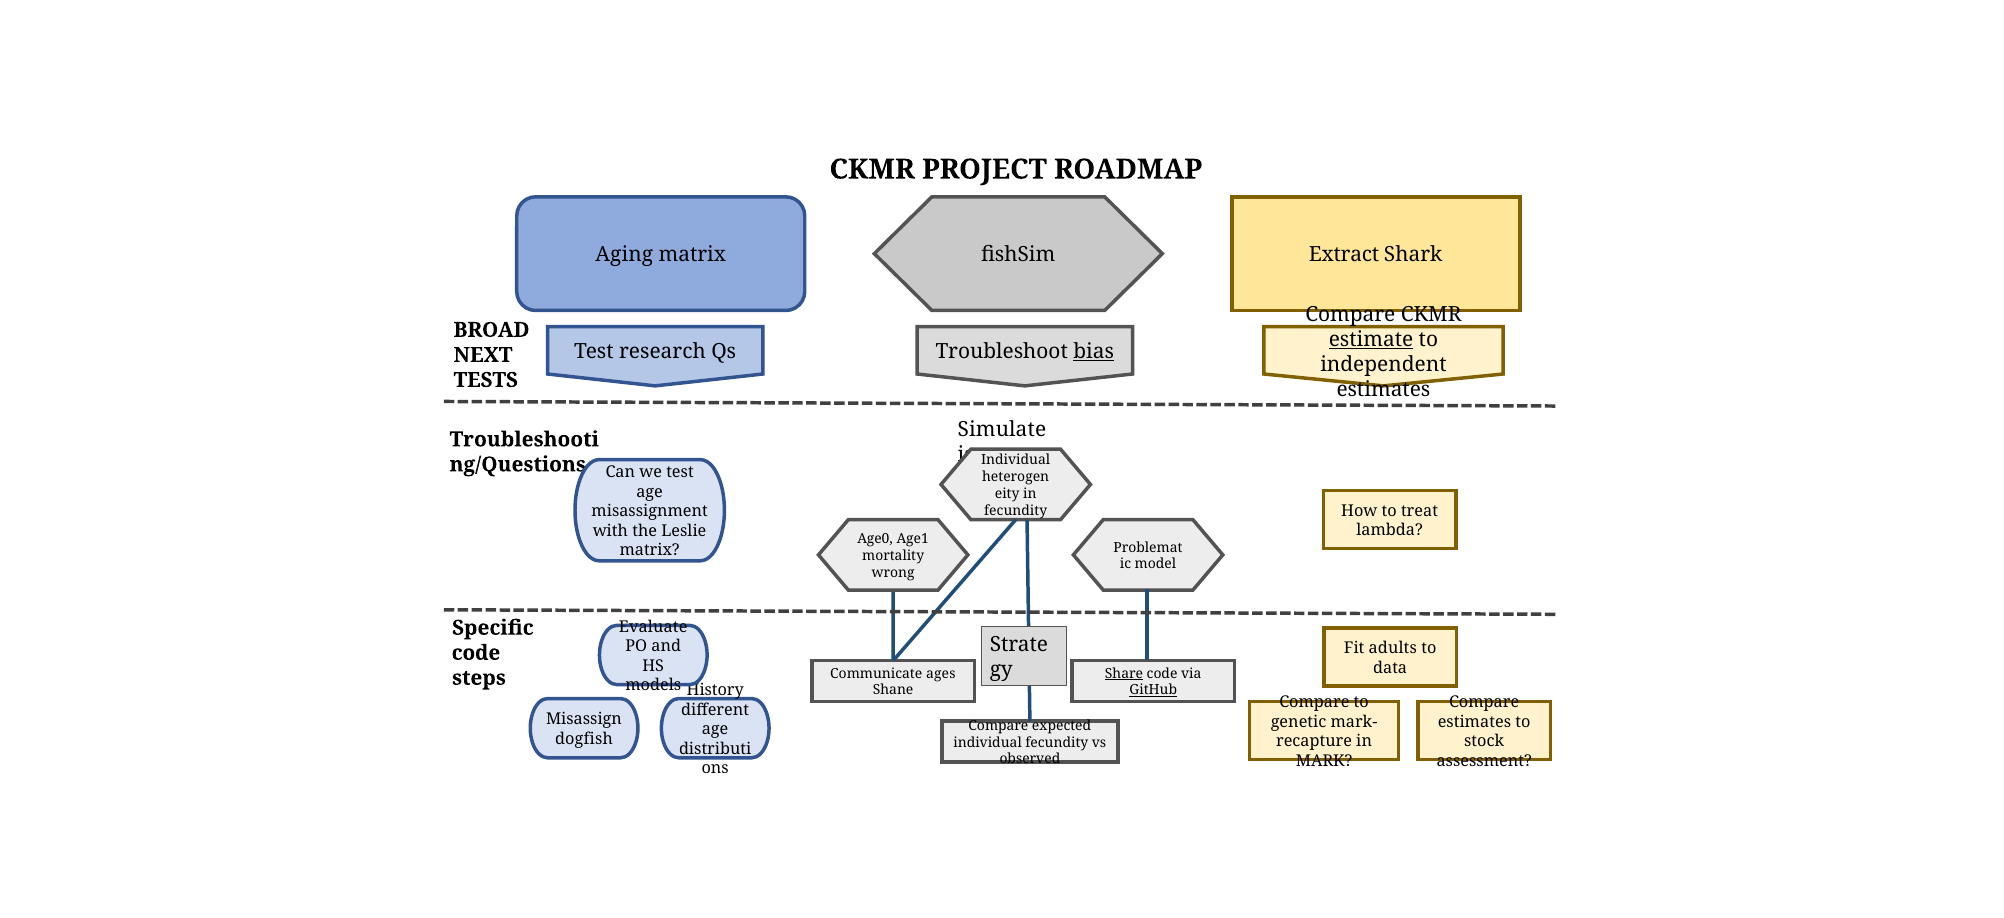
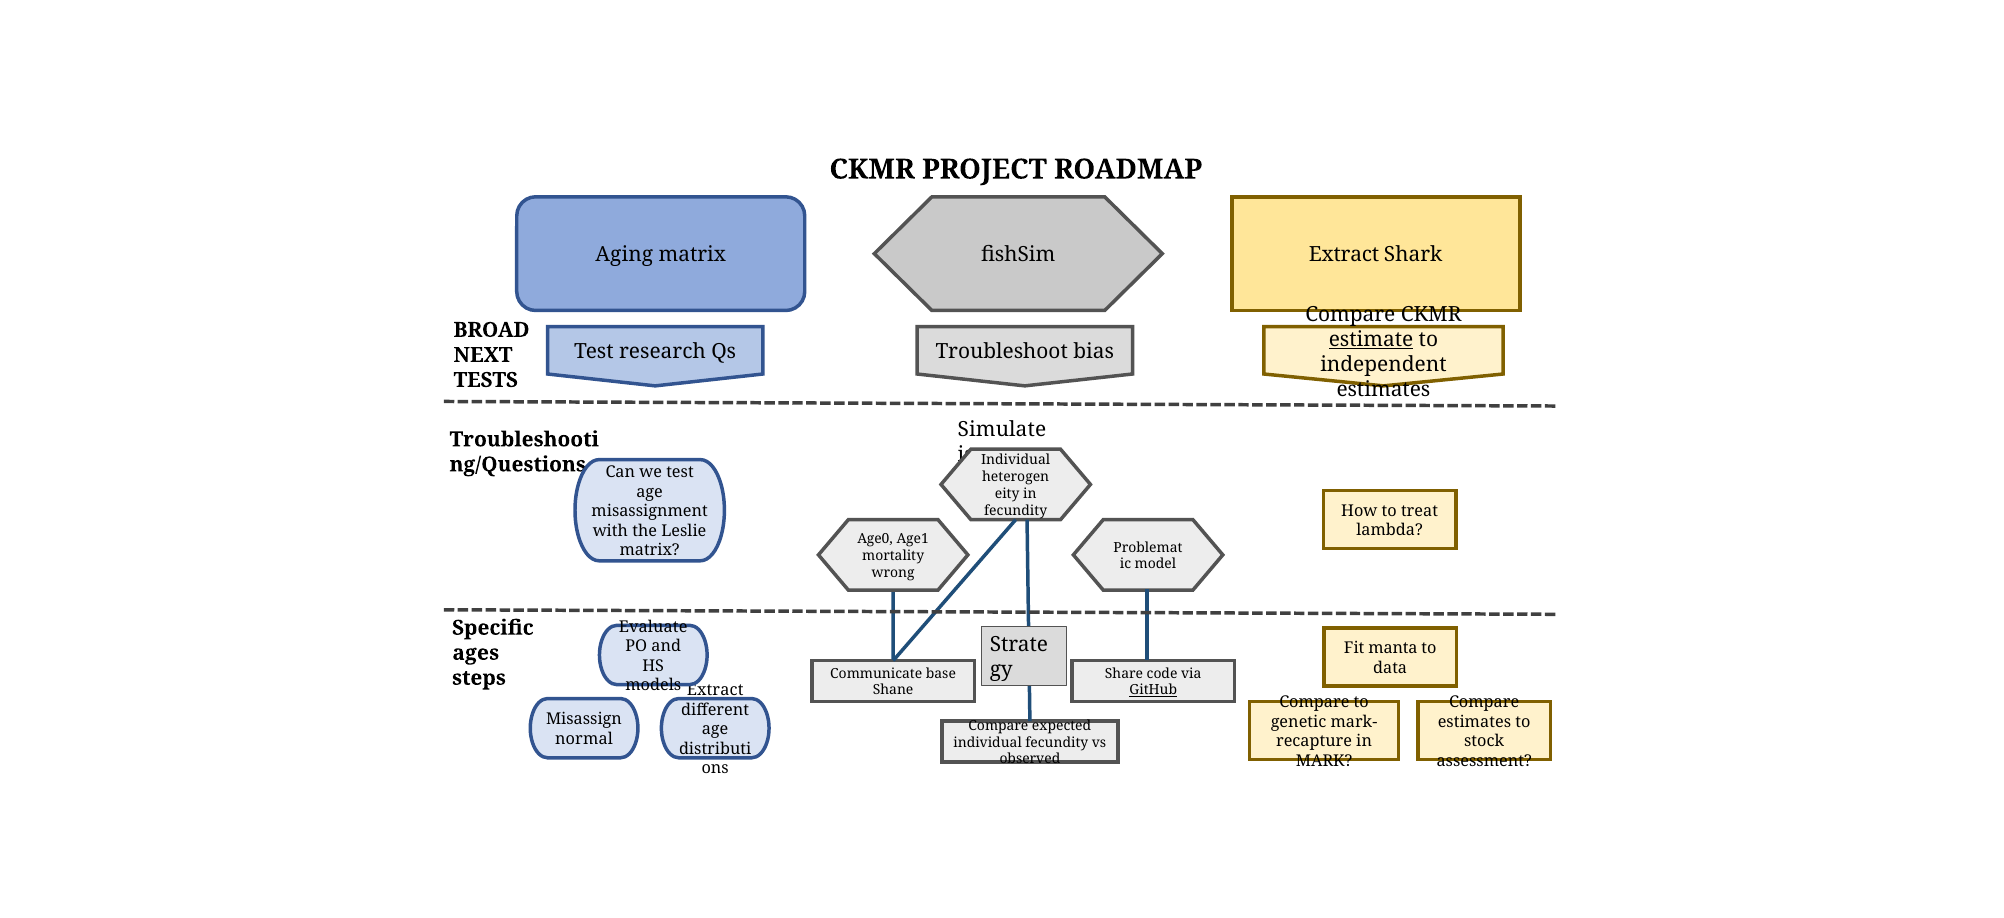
bias underline: present -> none
adults: adults -> manta
code at (476, 653): code -> ages
ages: ages -> base
Share underline: present -> none
History at (715, 691): History -> Extract
dogfish: dogfish -> normal
